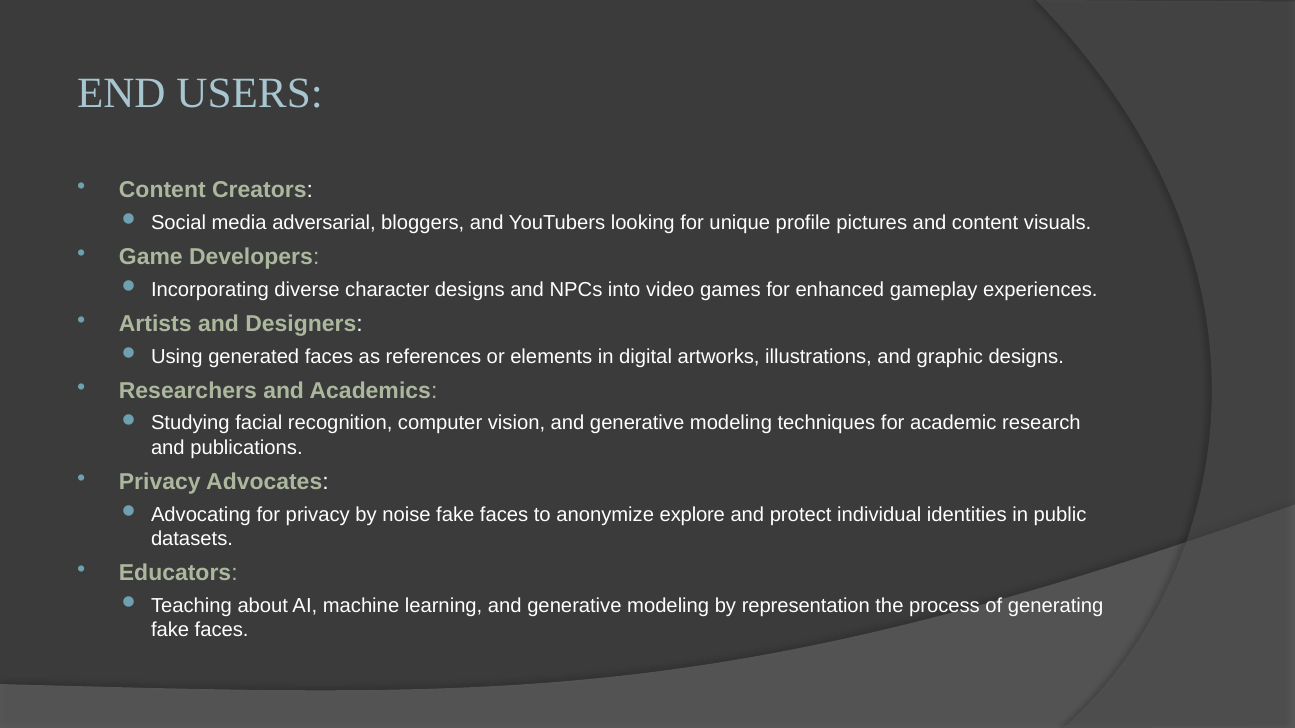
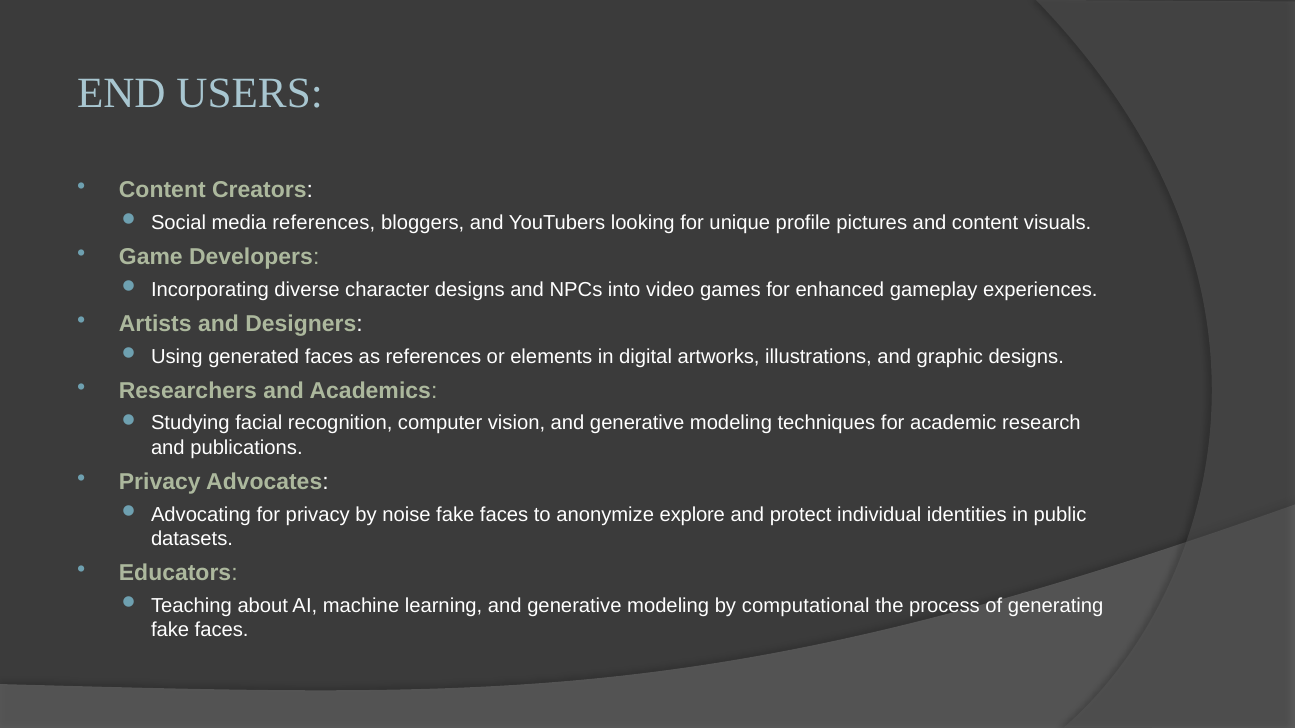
media adversarial: adversarial -> references
representation: representation -> computational
